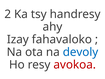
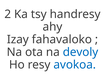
avokoa colour: red -> blue
